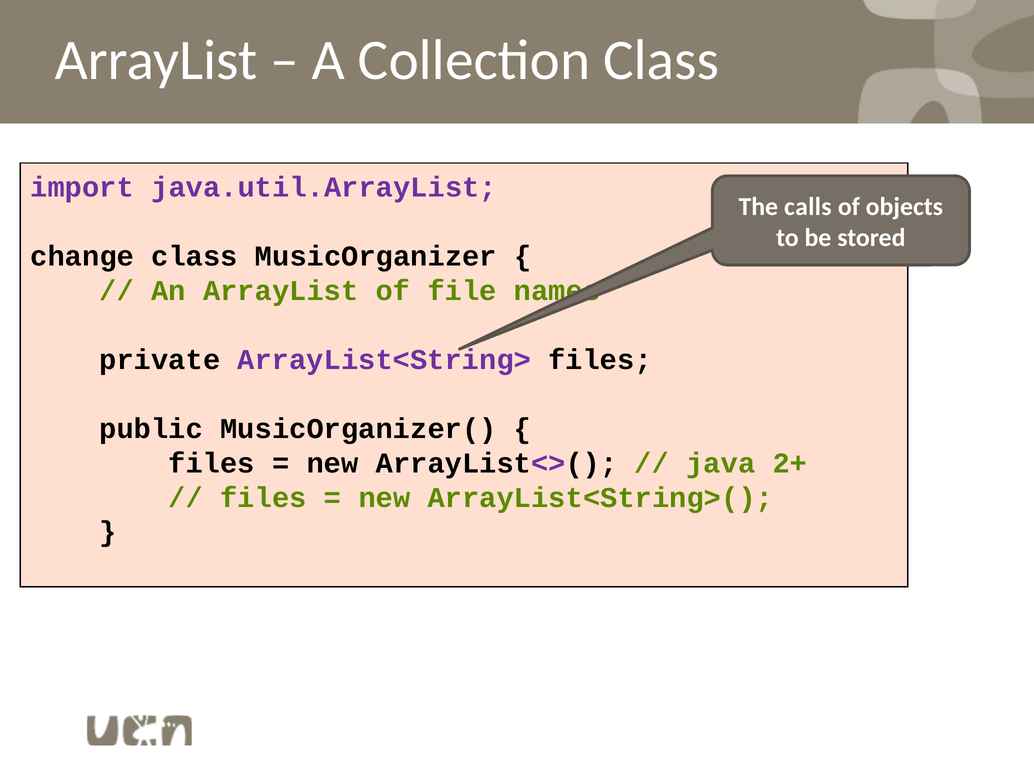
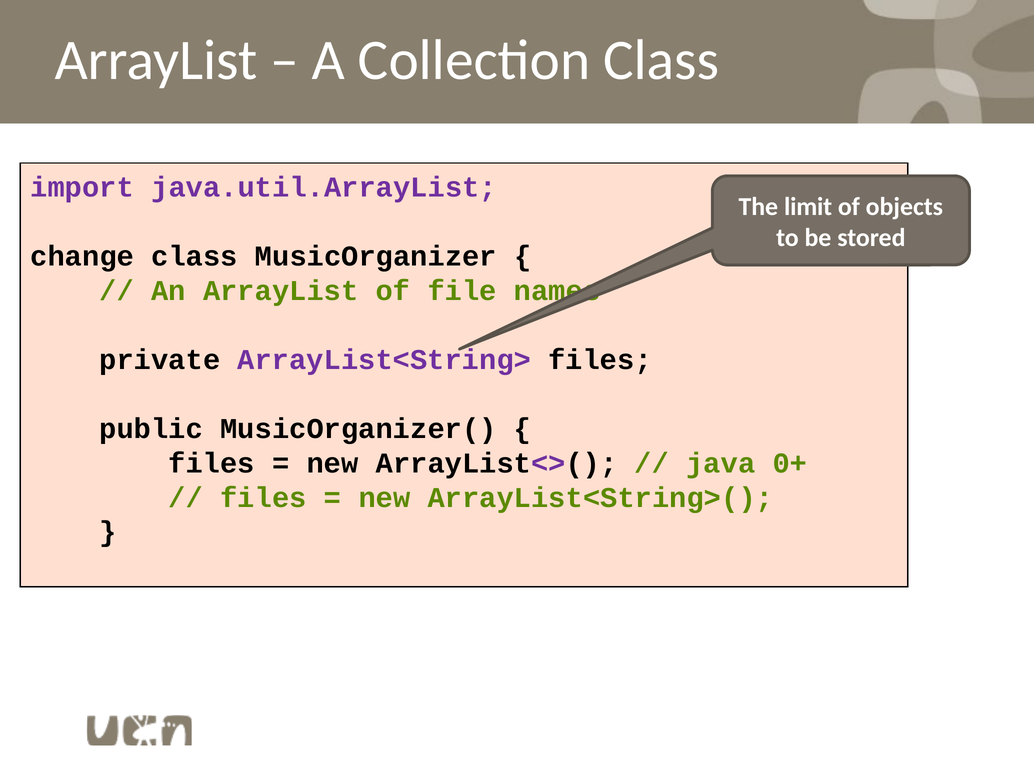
calls: calls -> limit
2+: 2+ -> 0+
